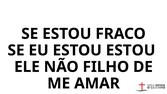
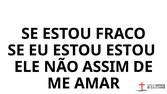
FILHO: FILHO -> ASSIM
